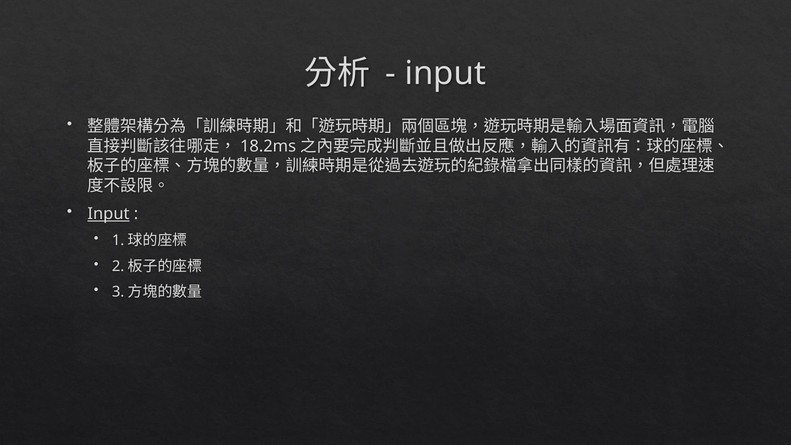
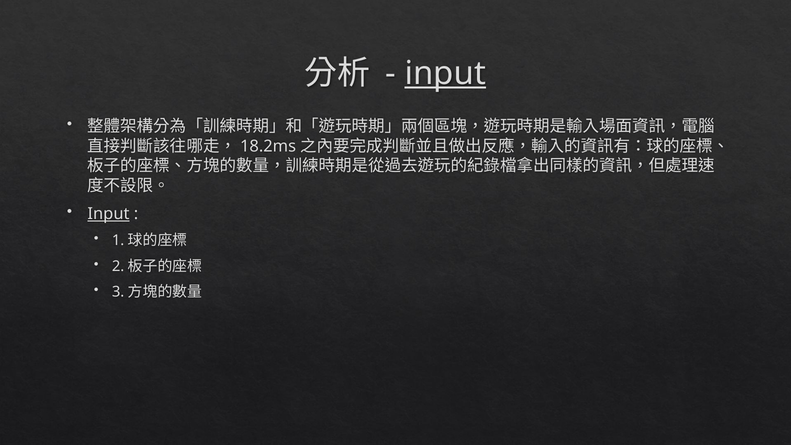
input at (445, 73) underline: none -> present
